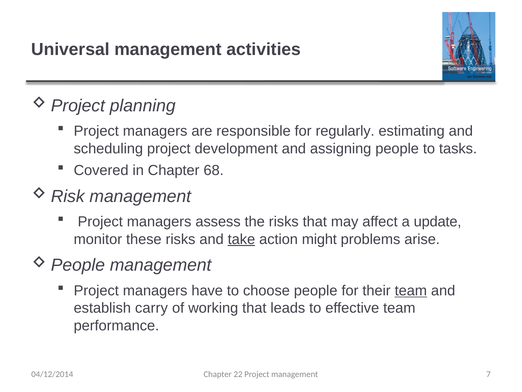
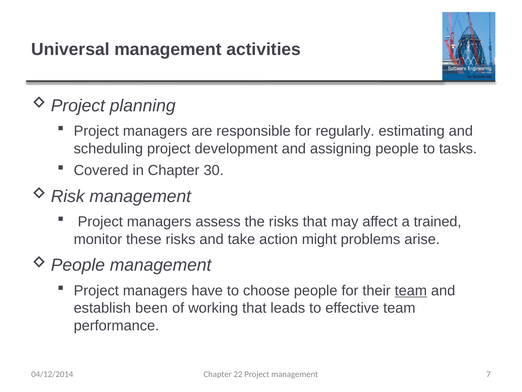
68: 68 -> 30
update: update -> trained
take underline: present -> none
carry: carry -> been
